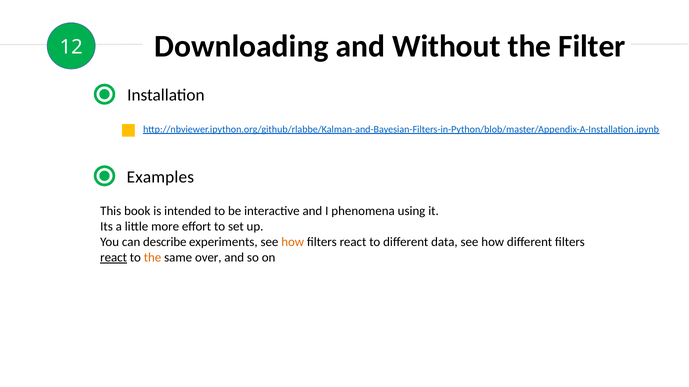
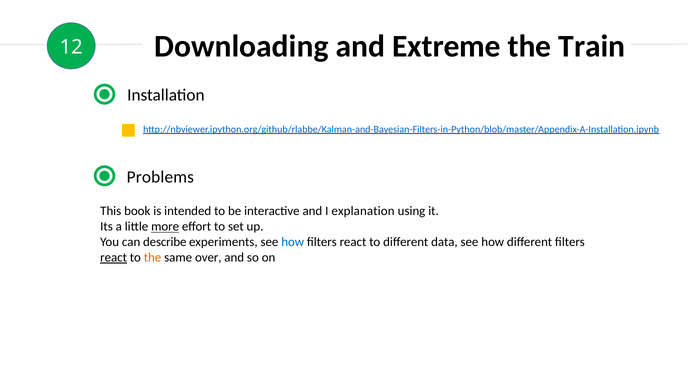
Without: Without -> Extreme
Filter: Filter -> Train
Examples: Examples -> Problems
phenomena: phenomena -> explanation
more underline: none -> present
how at (293, 242) colour: orange -> blue
